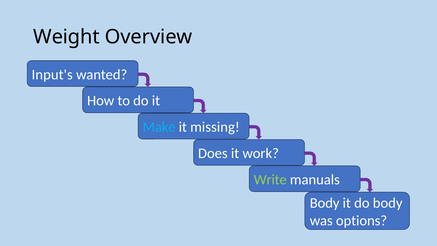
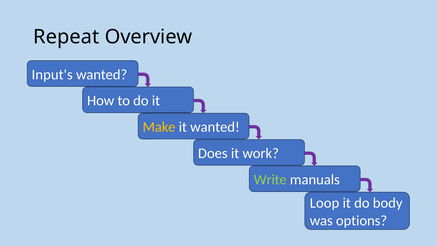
Weight: Weight -> Repeat
Make colour: light blue -> yellow
it missing: missing -> wanted
Body at (325, 203): Body -> Loop
